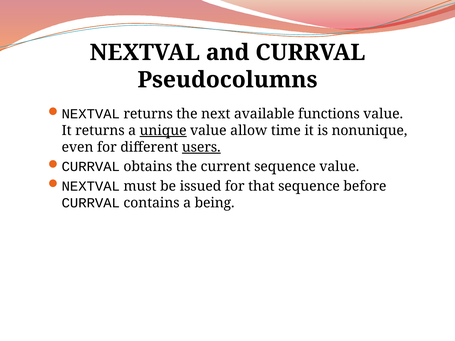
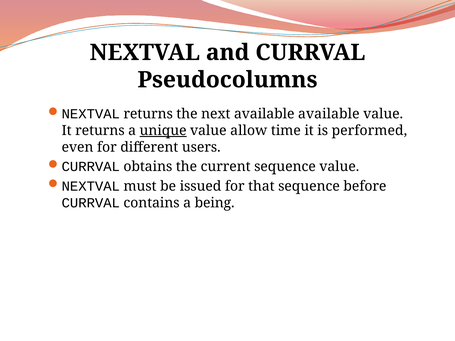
available functions: functions -> available
nonunique: nonunique -> performed
users underline: present -> none
